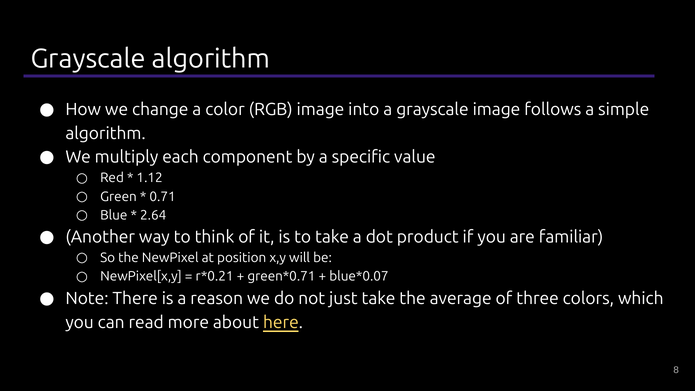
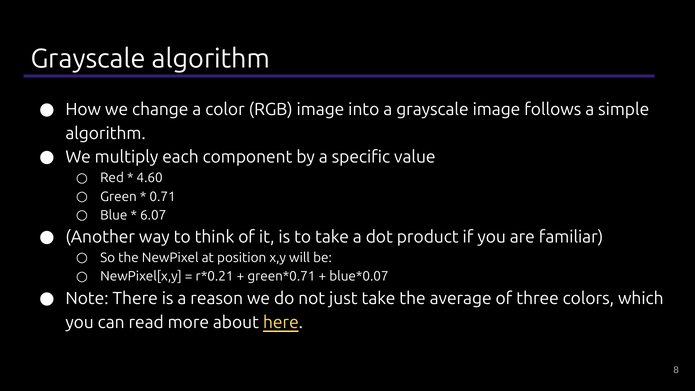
1.12: 1.12 -> 4.60
2.64: 2.64 -> 6.07
